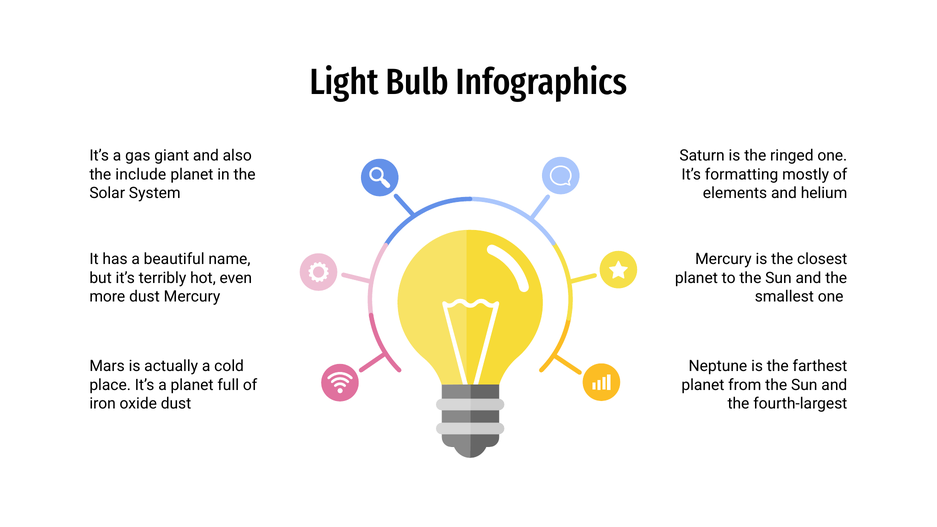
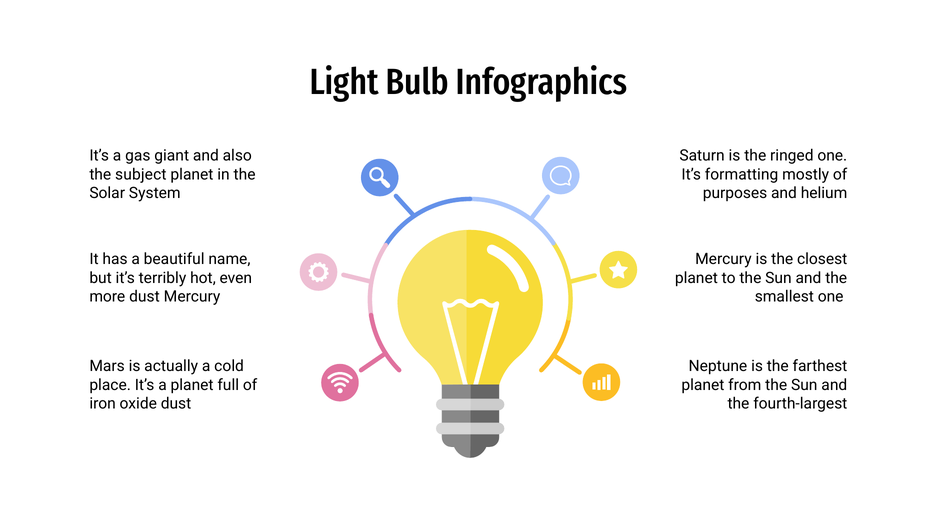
include: include -> subject
elements: elements -> purposes
